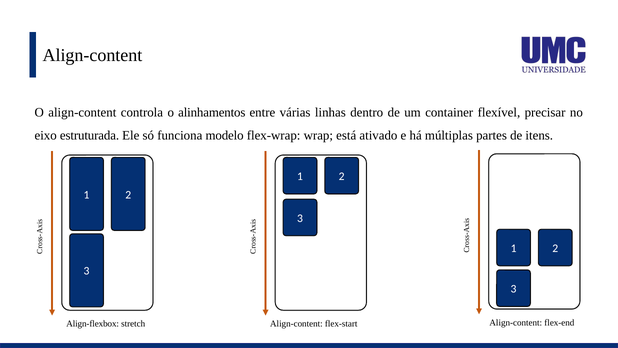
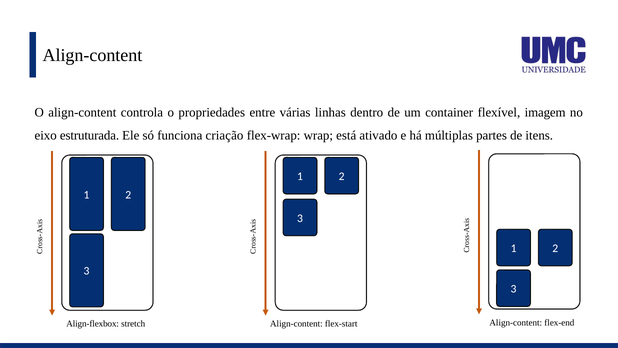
alinhamentos: alinhamentos -> propriedades
precisar: precisar -> imagem
modelo: modelo -> criação
